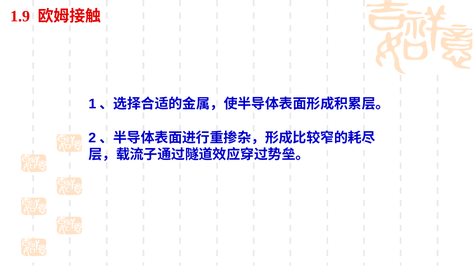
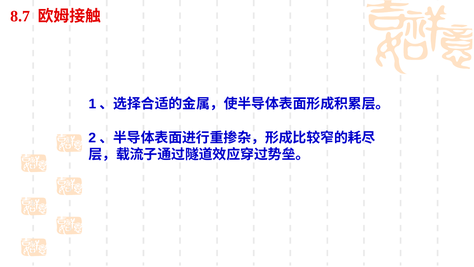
1.9: 1.9 -> 8.7
